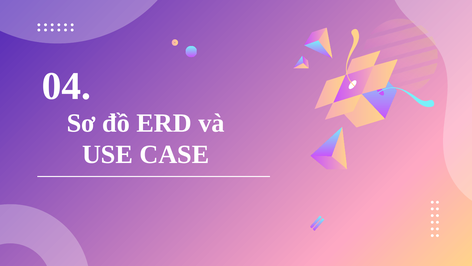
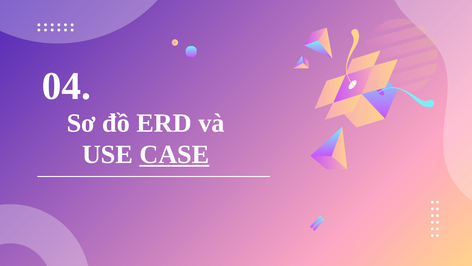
CASE underline: none -> present
